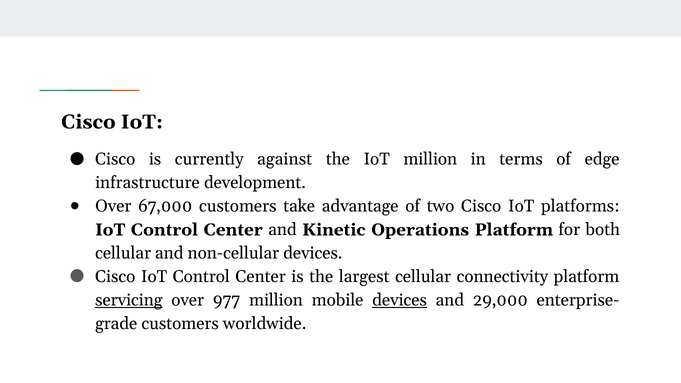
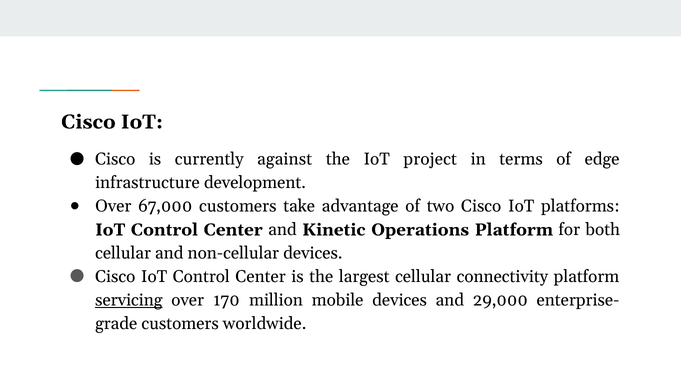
IoT million: million -> project
977: 977 -> 170
devices at (400, 300) underline: present -> none
